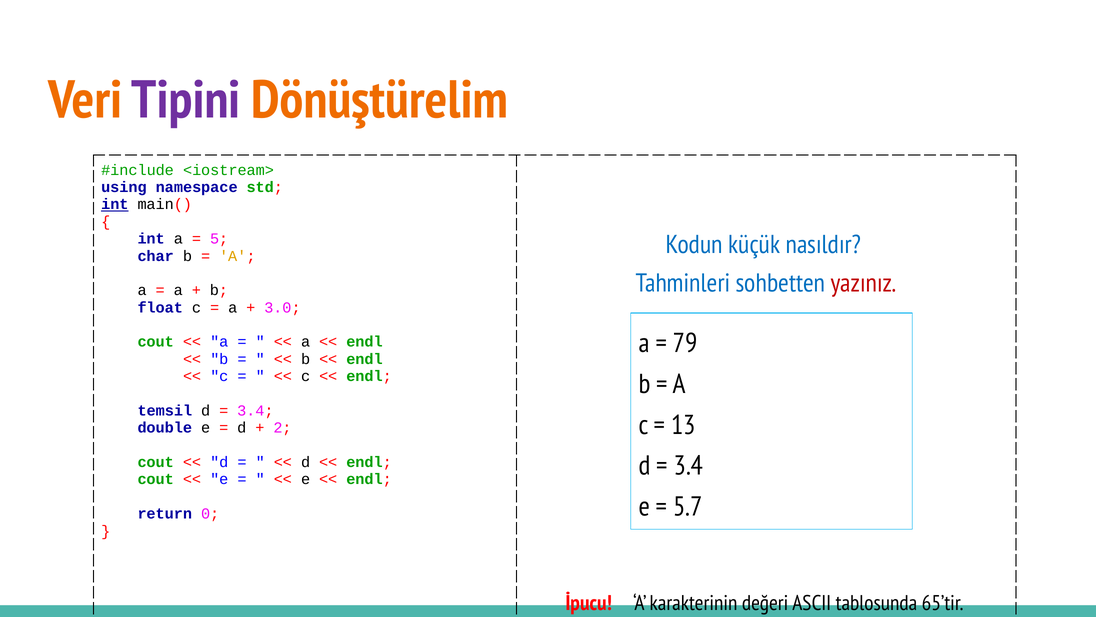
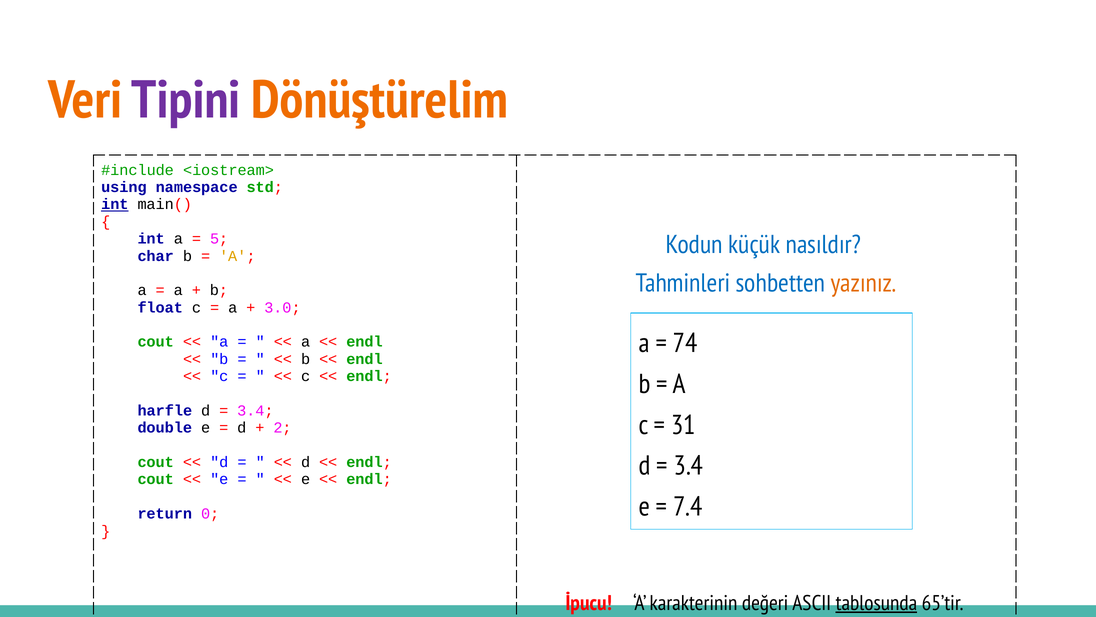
yazınız colour: red -> orange
79: 79 -> 74
temsil: temsil -> harfle
13: 13 -> 31
5.7: 5.7 -> 7.4
tablosunda underline: none -> present
